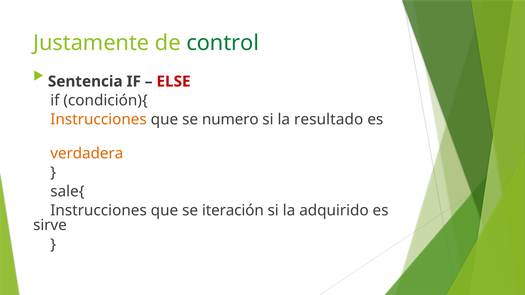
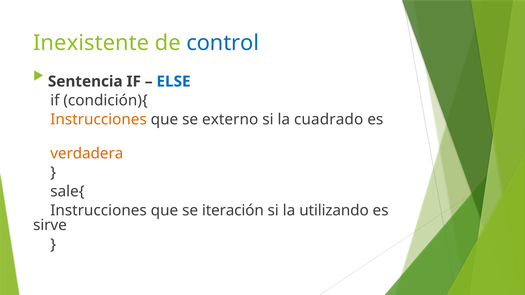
Justamente: Justamente -> Inexistente
control colour: green -> blue
ELSE colour: red -> blue
numero: numero -> externo
resultado: resultado -> cuadrado
adquirido: adquirido -> utilizando
